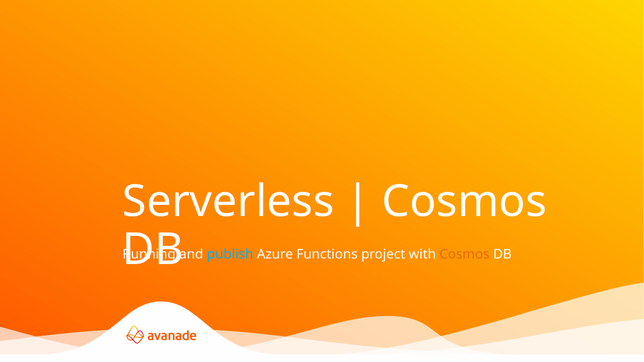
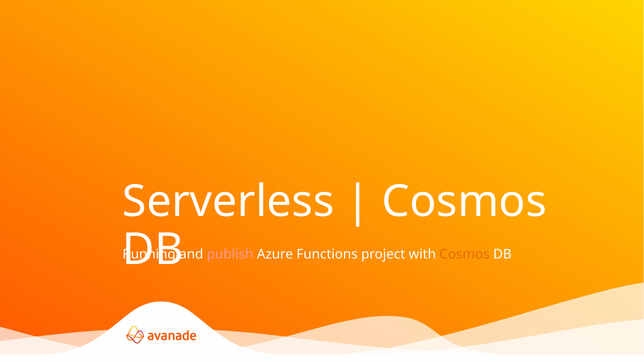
publish colour: light blue -> pink
